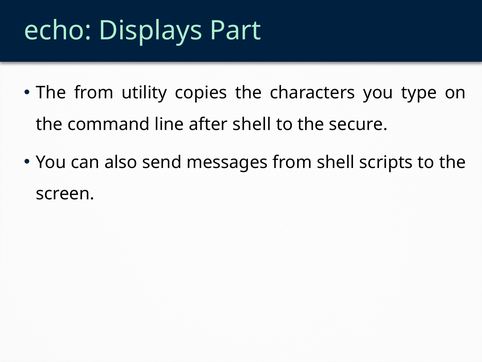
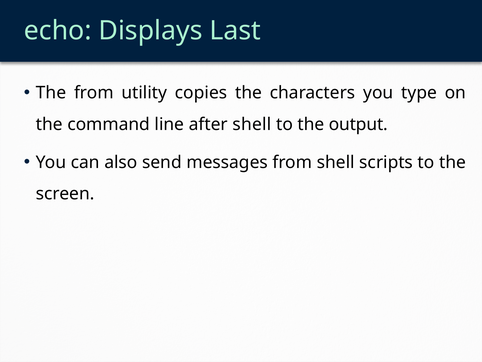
Part: Part -> Last
secure: secure -> output
